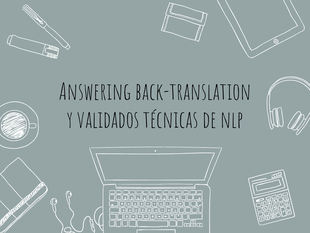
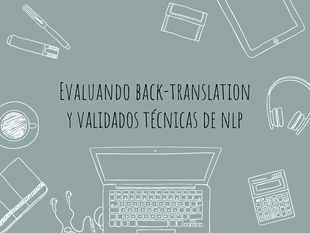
Answering: Answering -> Evaluando
